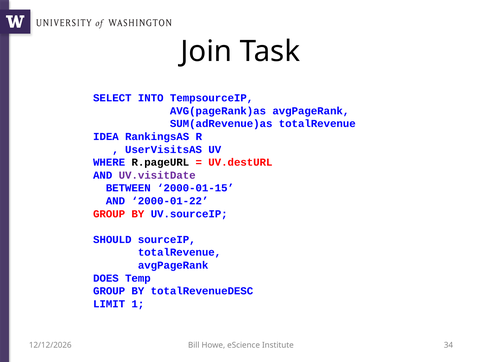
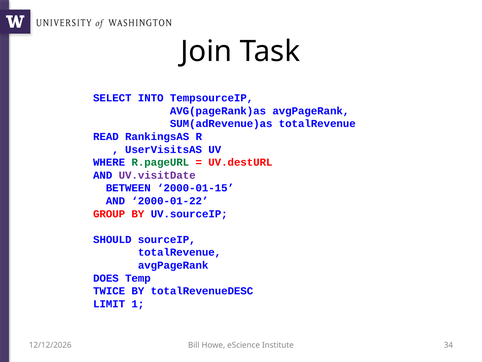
IDEA: IDEA -> READ
R.pageURL colour: black -> green
GROUP at (109, 291): GROUP -> TWICE
